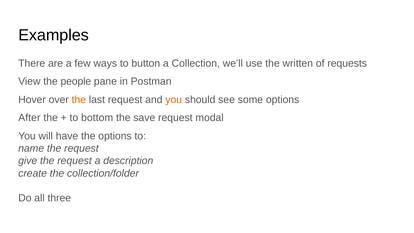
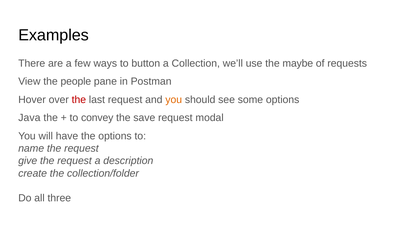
written: written -> maybe
the at (79, 100) colour: orange -> red
After: After -> Java
bottom: bottom -> convey
